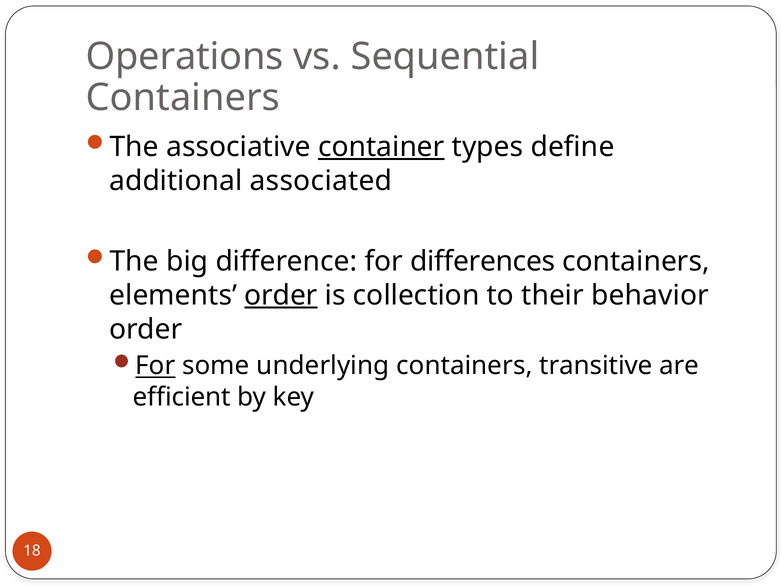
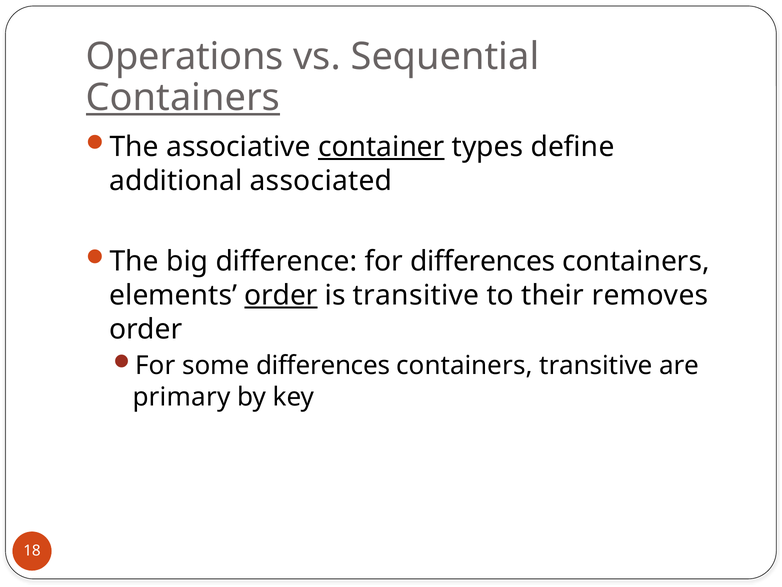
Containers at (183, 98) underline: none -> present
is collection: collection -> transitive
behavior: behavior -> removes
For at (155, 366) underline: present -> none
some underlying: underlying -> differences
efficient: efficient -> primary
